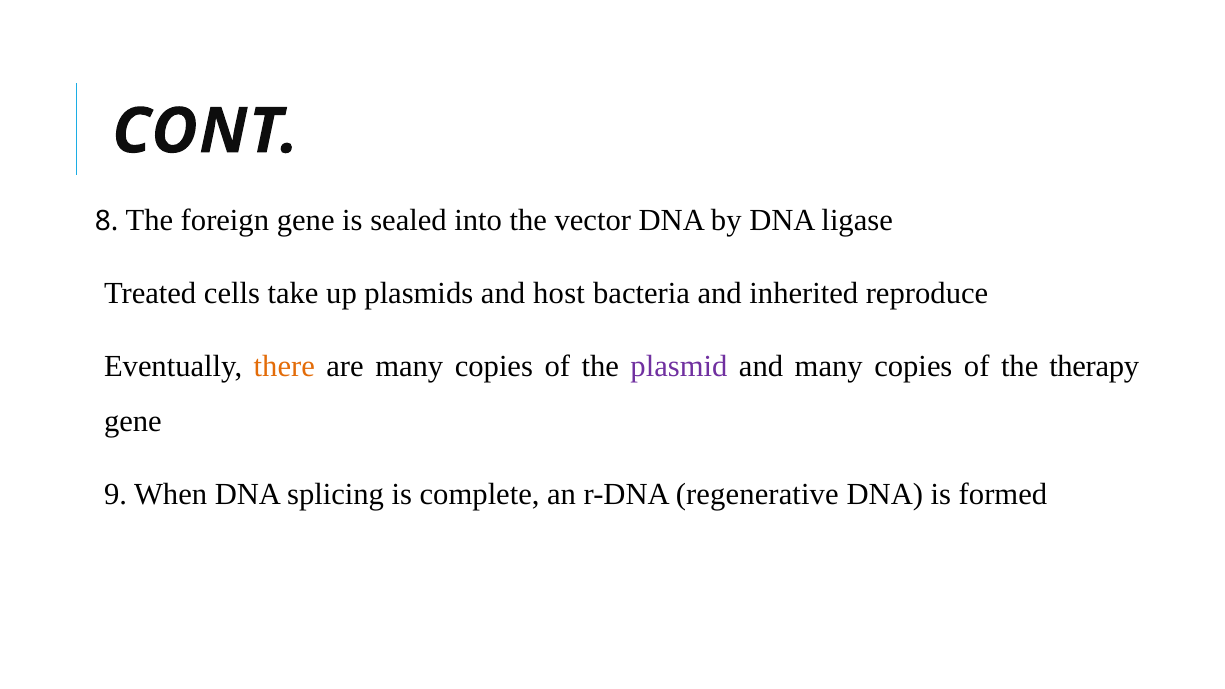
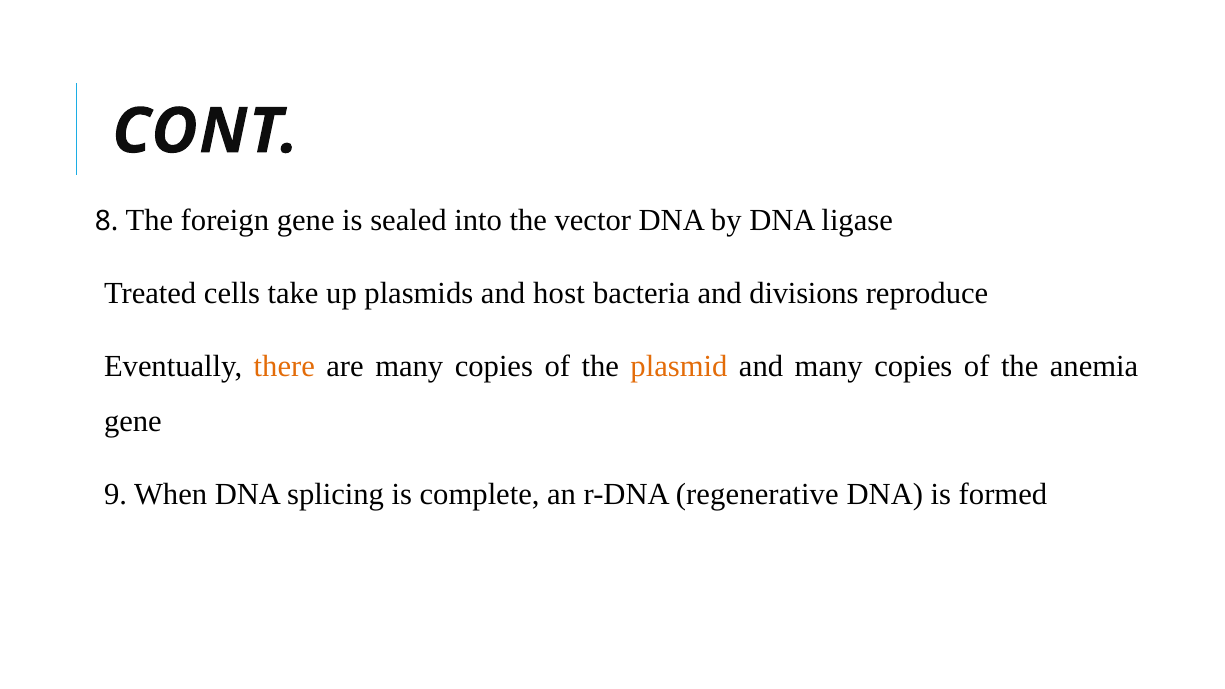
inherited: inherited -> divisions
plasmid colour: purple -> orange
therapy: therapy -> anemia
